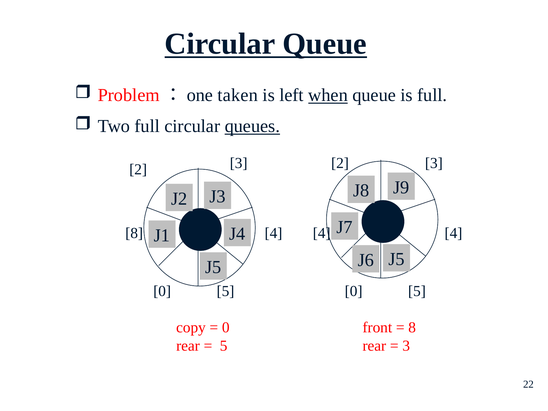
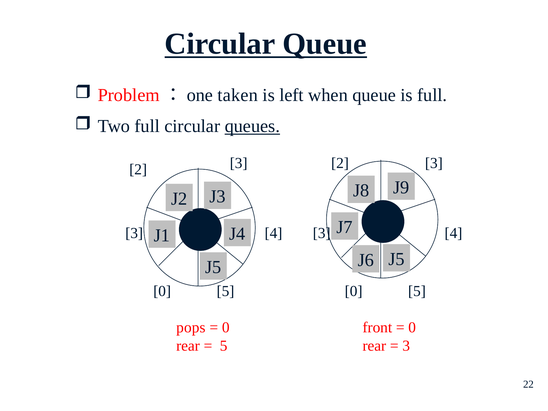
when underline: present -> none
8 at (134, 233): 8 -> 3
4 at (322, 233): 4 -> 3
copy: copy -> pops
8 at (412, 328): 8 -> 0
